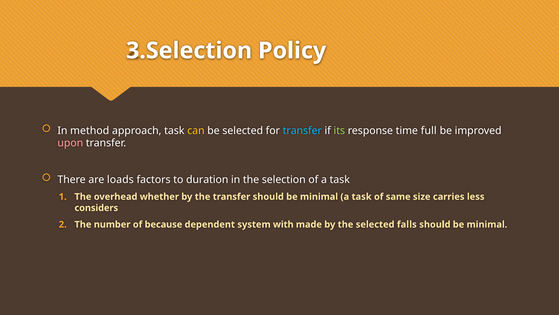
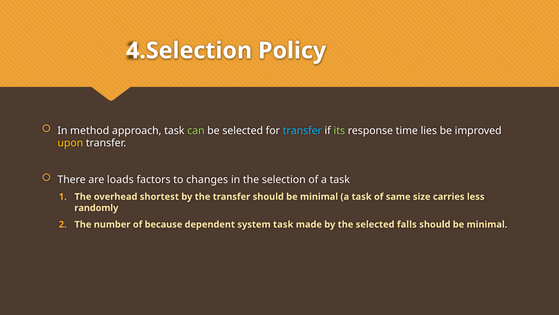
3.Selection: 3.Selection -> 4.Selection
can colour: yellow -> light green
full: full -> lies
upon colour: pink -> yellow
duration: duration -> changes
whether: whether -> shortest
considers: considers -> randomly
system with: with -> task
